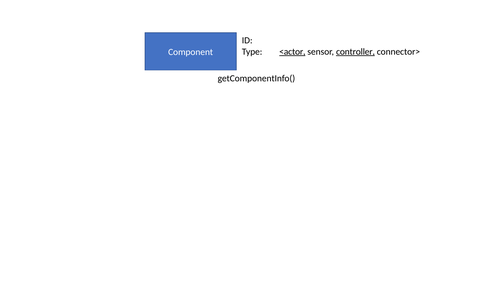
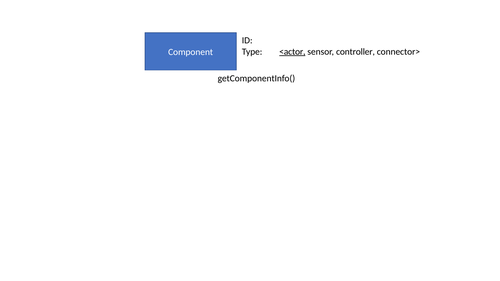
controller underline: present -> none
